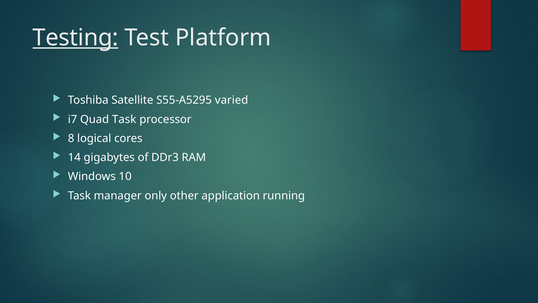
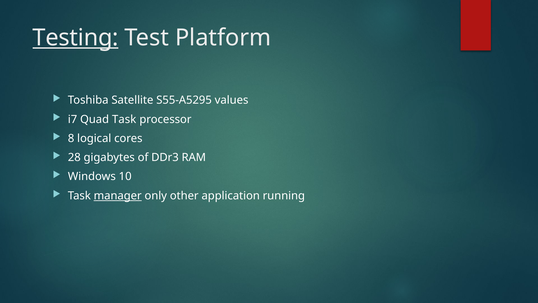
varied: varied -> values
14: 14 -> 28
manager underline: none -> present
